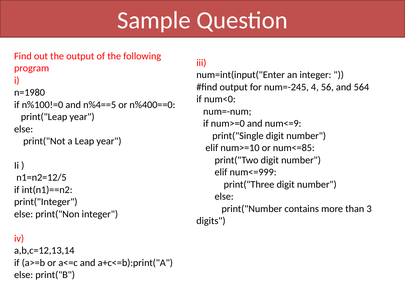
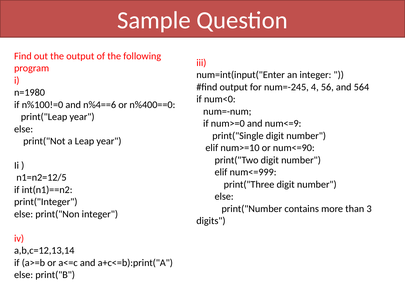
n%4==5: n%4==5 -> n%4==6
num<=85: num<=85 -> num<=90
